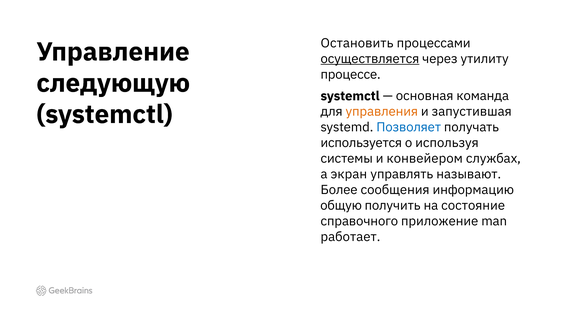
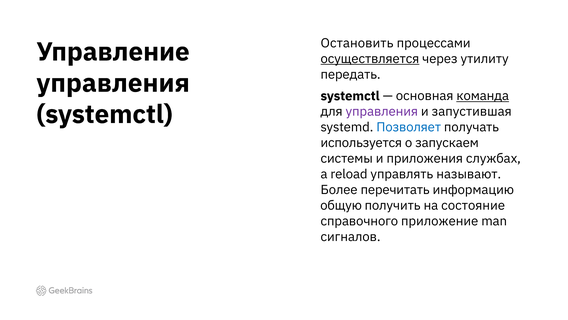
процессе: процессе -> передать
следующую at (113, 83): следующую -> управления
команда underline: none -> present
управления at (382, 111) colour: orange -> purple
используя: используя -> запускаем
конвейером: конвейером -> приложения
экран: экран -> reload
сообщения: сообщения -> перечитать
работает: работает -> сигналов
